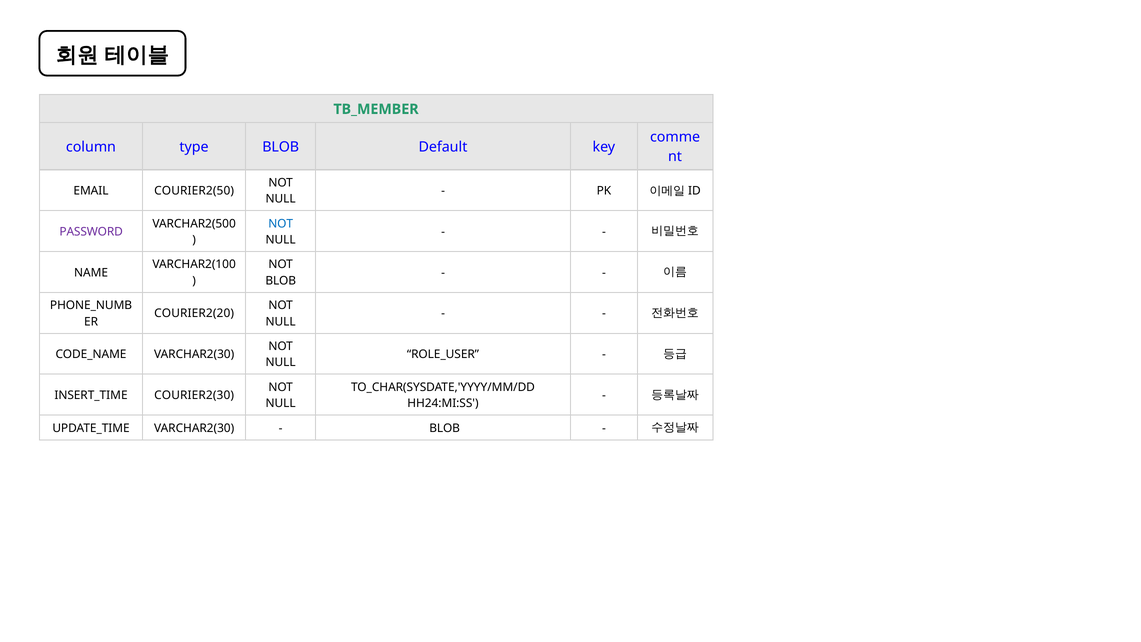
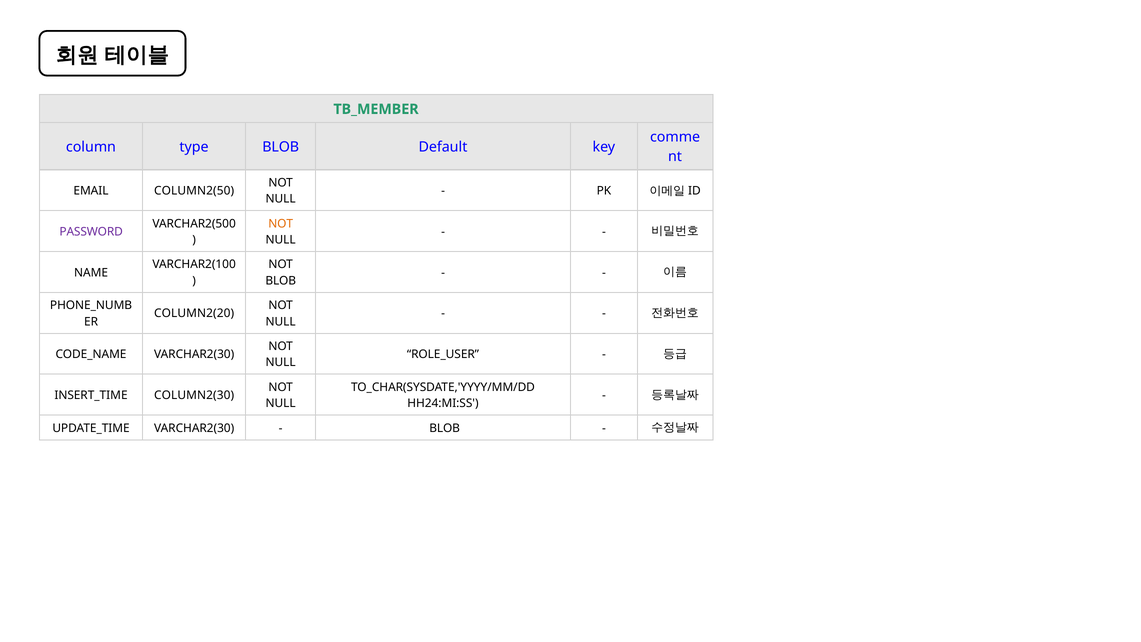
COURIER2(50: COURIER2(50 -> COLUMN2(50
NOT at (281, 224) colour: blue -> orange
COURIER2(20: COURIER2(20 -> COLUMN2(20
COURIER2(30: COURIER2(30 -> COLUMN2(30
